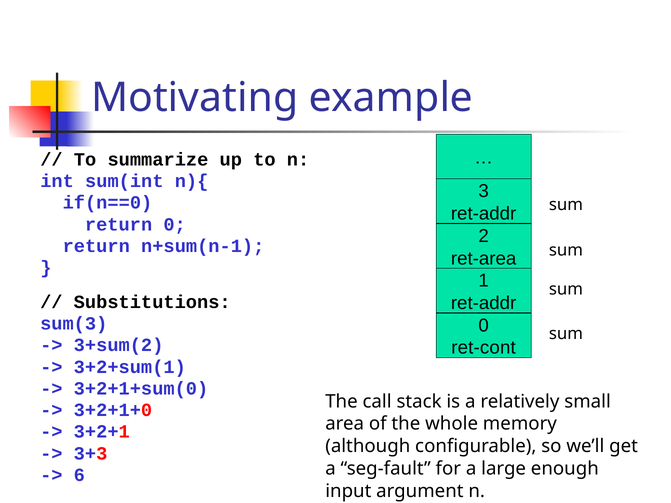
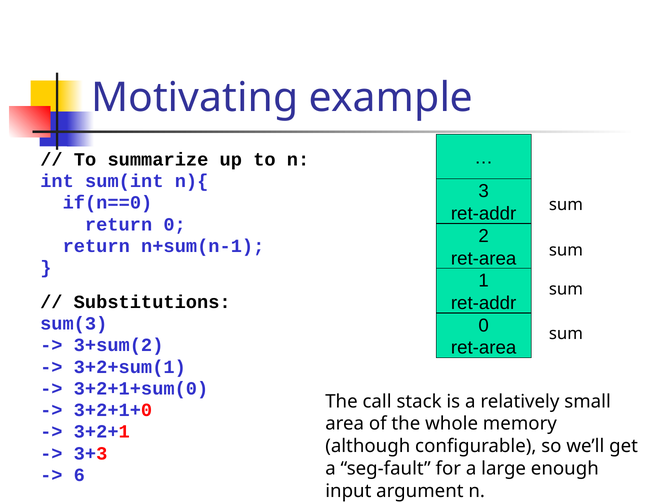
ret-cont at (484, 348): ret-cont -> ret-area
